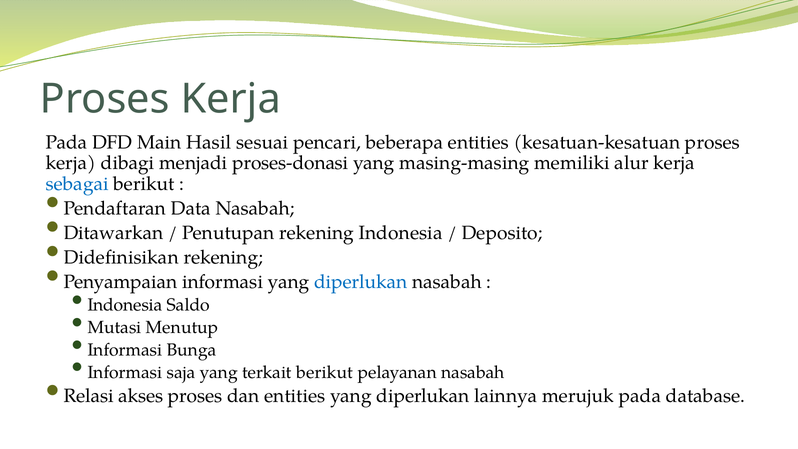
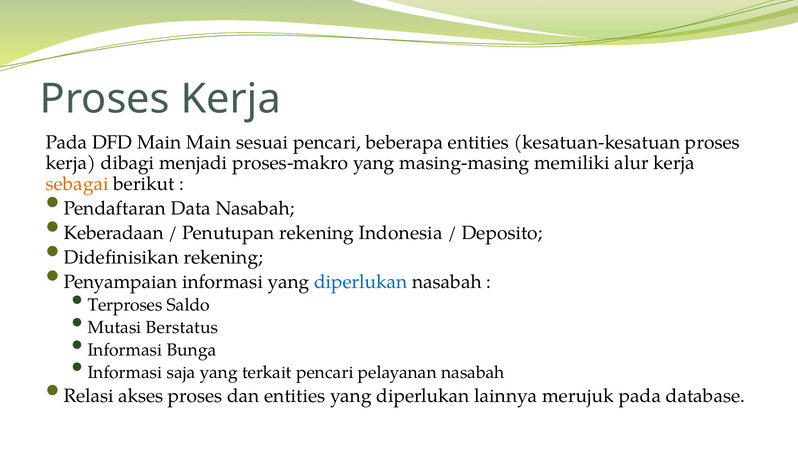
Main Hasil: Hasil -> Main
proses-donasi: proses-donasi -> proses-makro
sebagai colour: blue -> orange
Ditawarkan: Ditawarkan -> Keberadaan
Indonesia at (125, 305): Indonesia -> Terproses
Menutup: Menutup -> Berstatus
terkait berikut: berikut -> pencari
